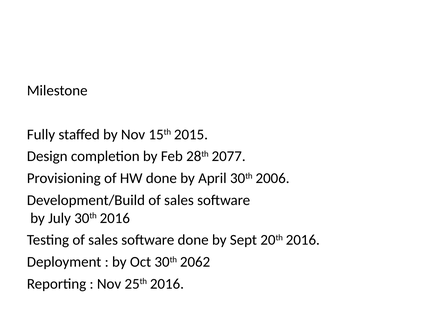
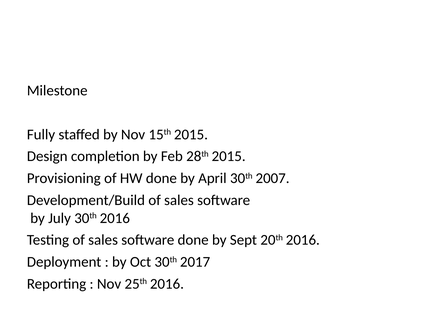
28th 2077: 2077 -> 2015
2006: 2006 -> 2007
2062: 2062 -> 2017
